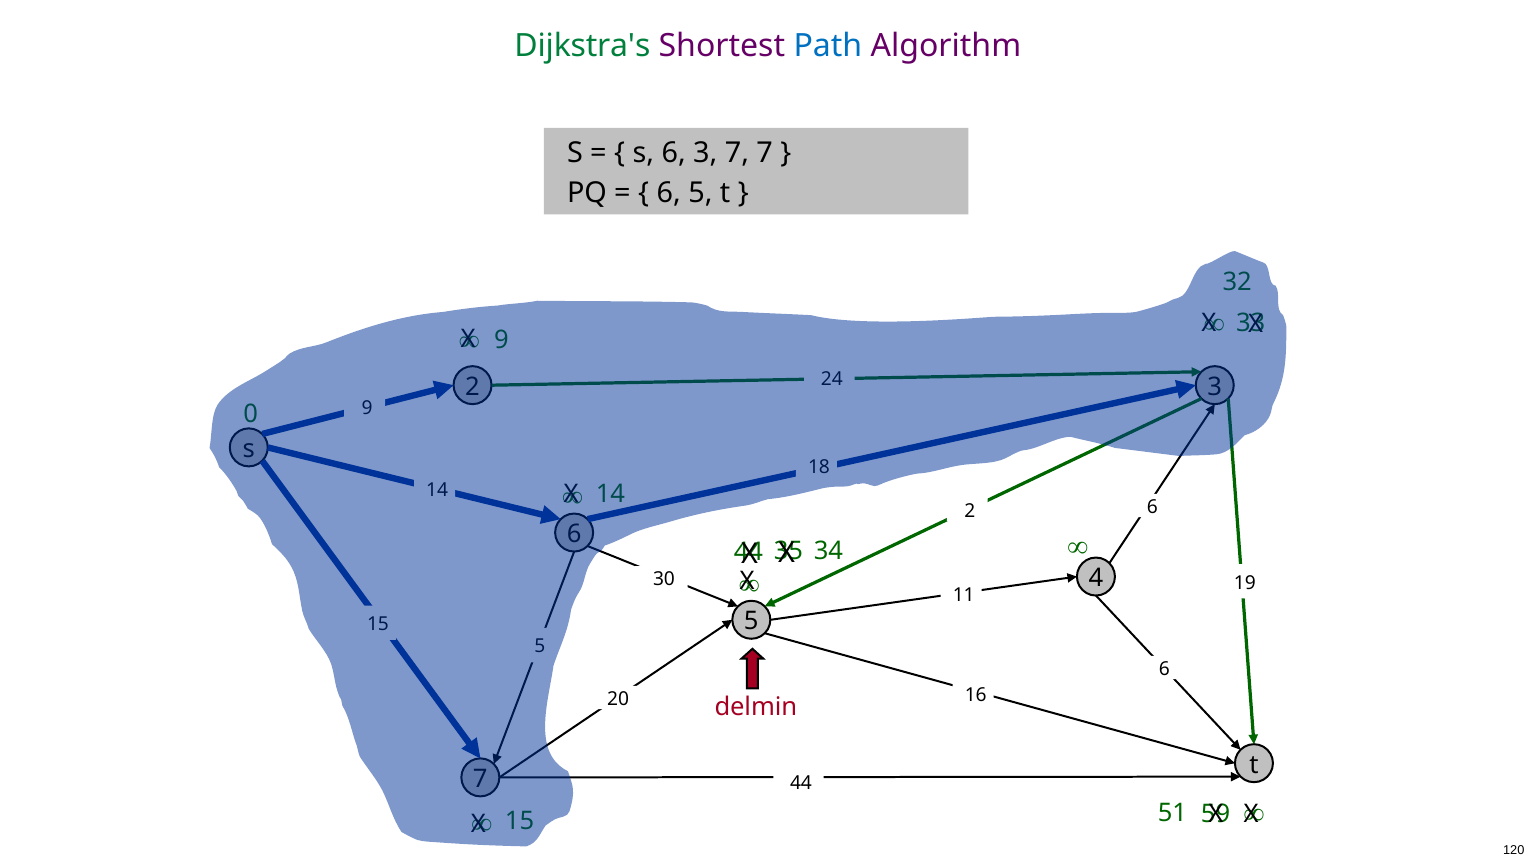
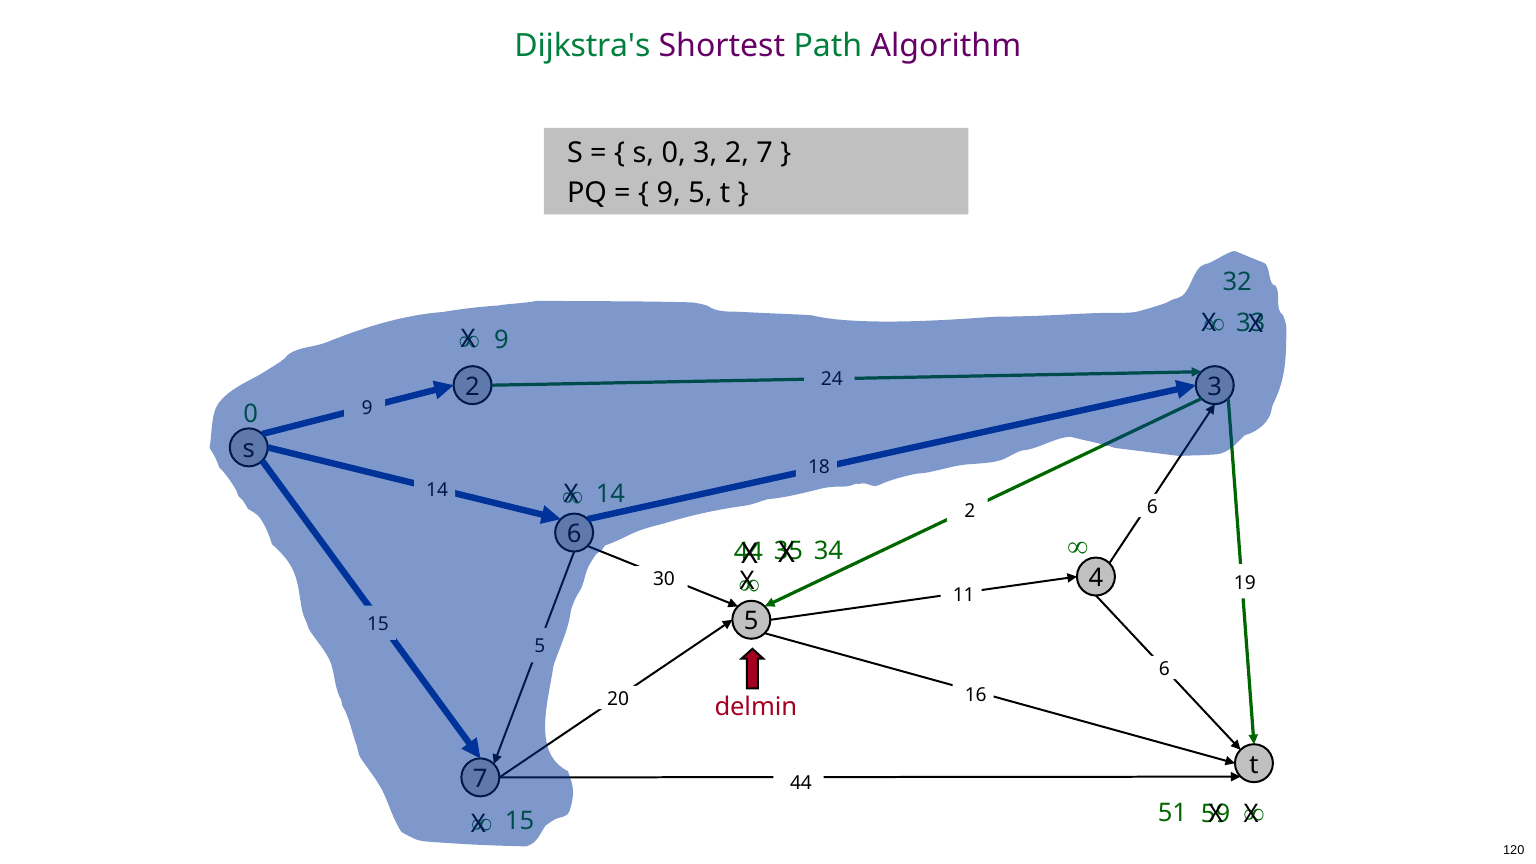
Path colour: blue -> green
s 6: 6 -> 0
3 7: 7 -> 2
6 at (669, 193): 6 -> 9
